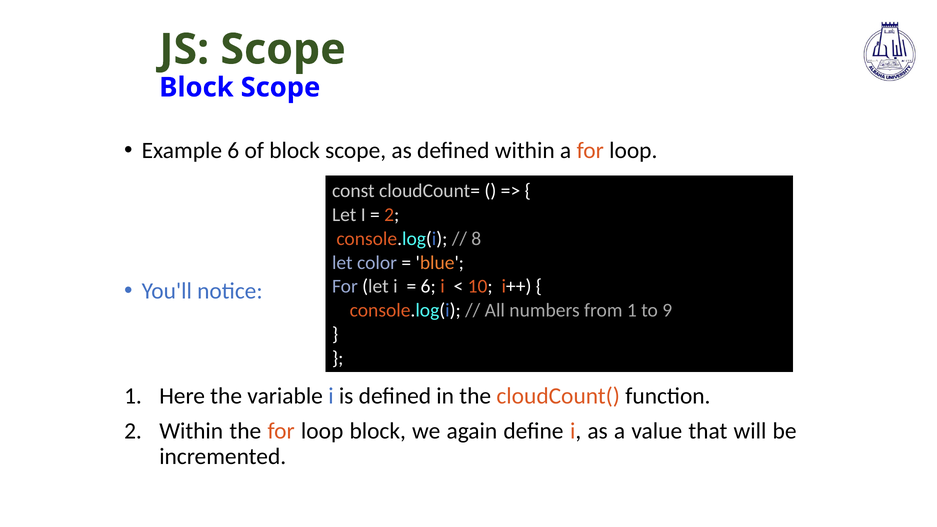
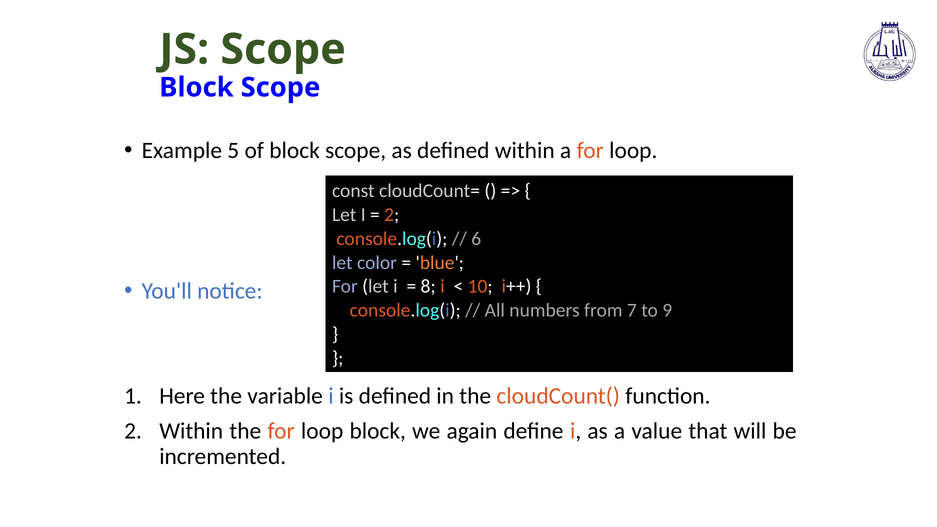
Example 6: 6 -> 5
8: 8 -> 6
6 at (428, 286): 6 -> 8
from 1: 1 -> 7
